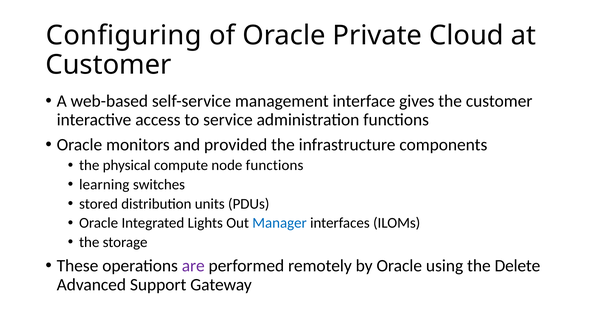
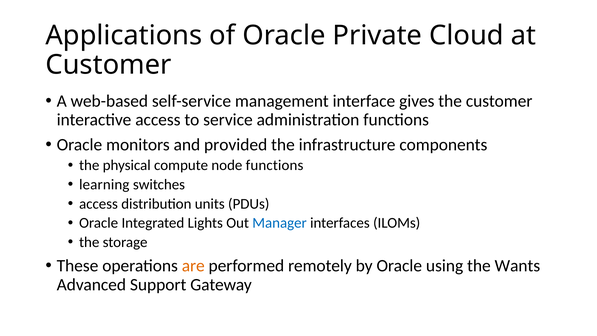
Configuring: Configuring -> Applications
stored at (99, 204): stored -> access
are colour: purple -> orange
Delete: Delete -> Wants
